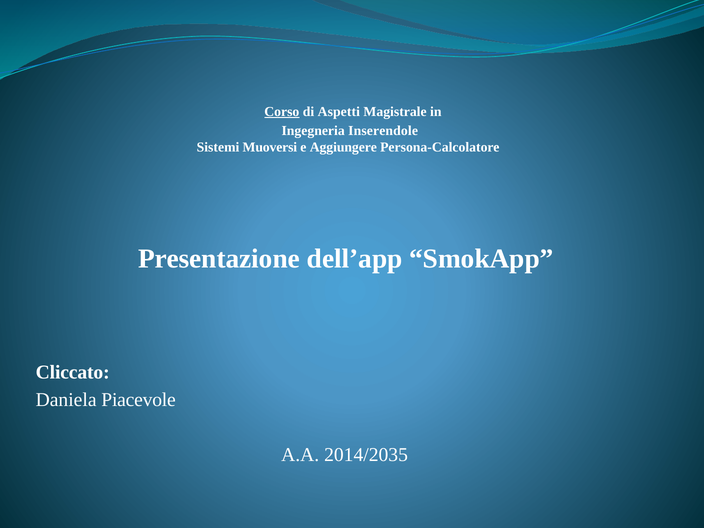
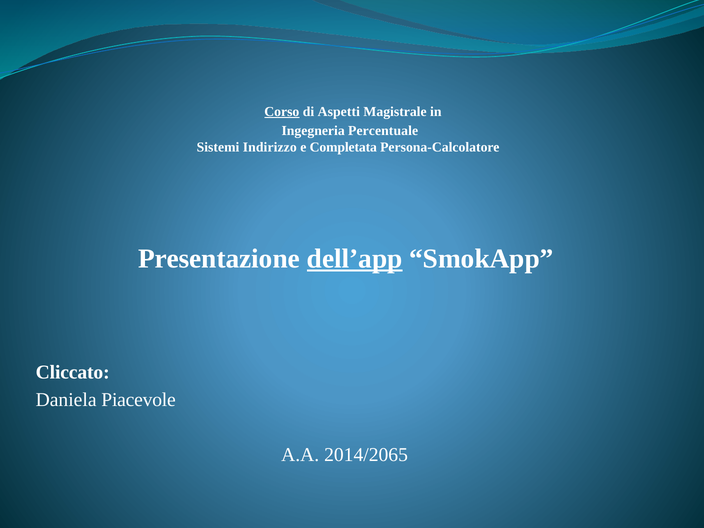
Inserendole: Inserendole -> Percentuale
Muoversi: Muoversi -> Indirizzo
Aggiungere: Aggiungere -> Completata
dell’app underline: none -> present
2014/2035: 2014/2035 -> 2014/2065
